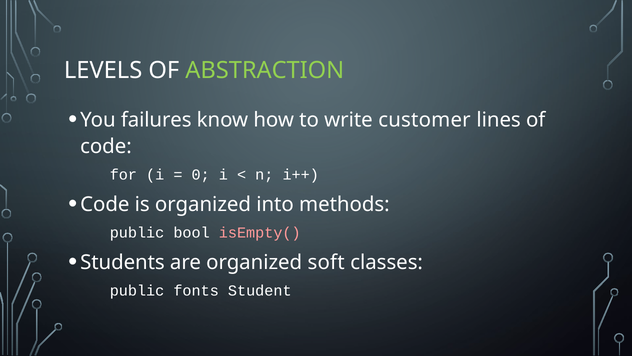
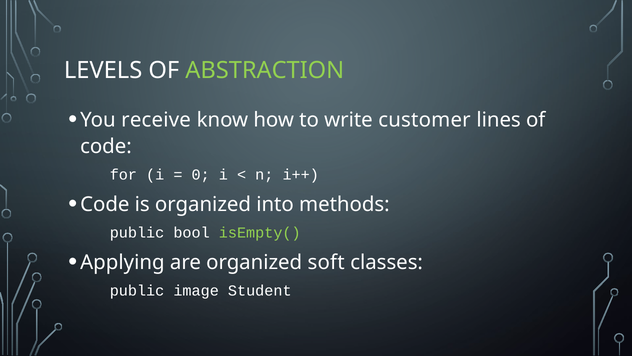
failures: failures -> receive
isEmpty( colour: pink -> light green
Students: Students -> Applying
fonts: fonts -> image
